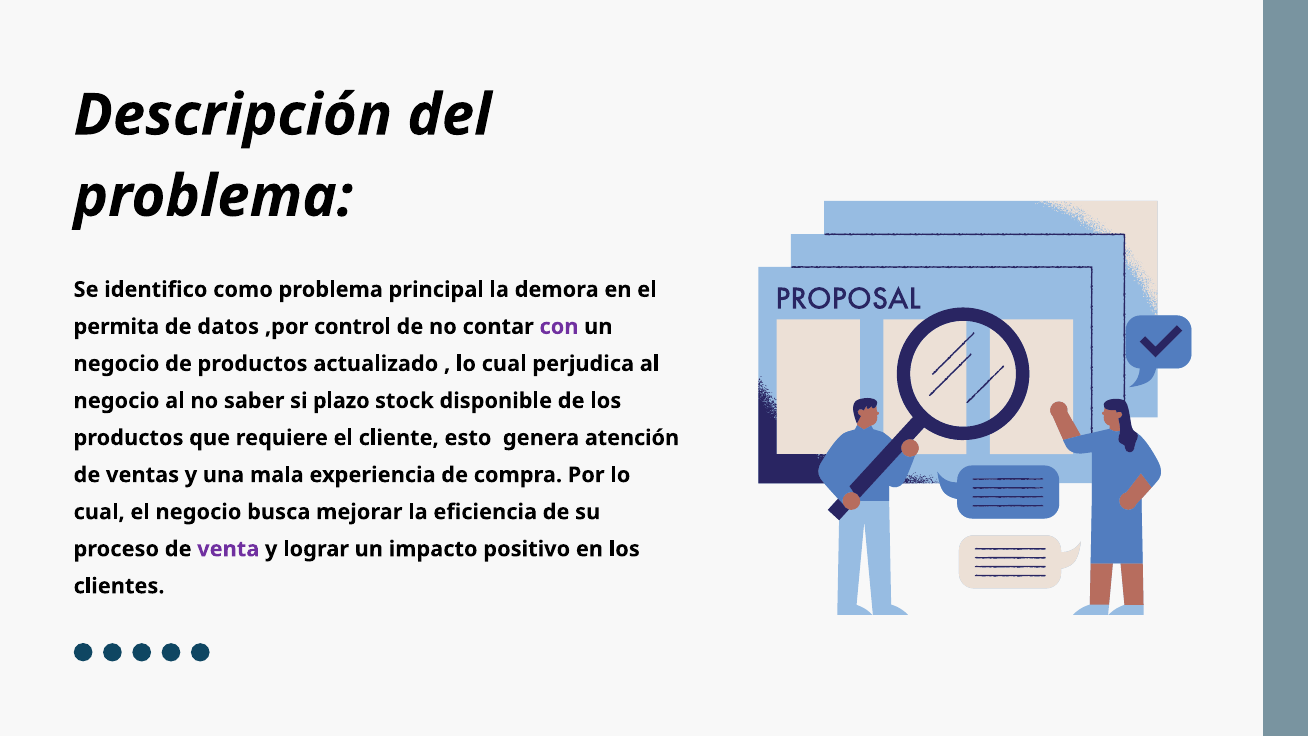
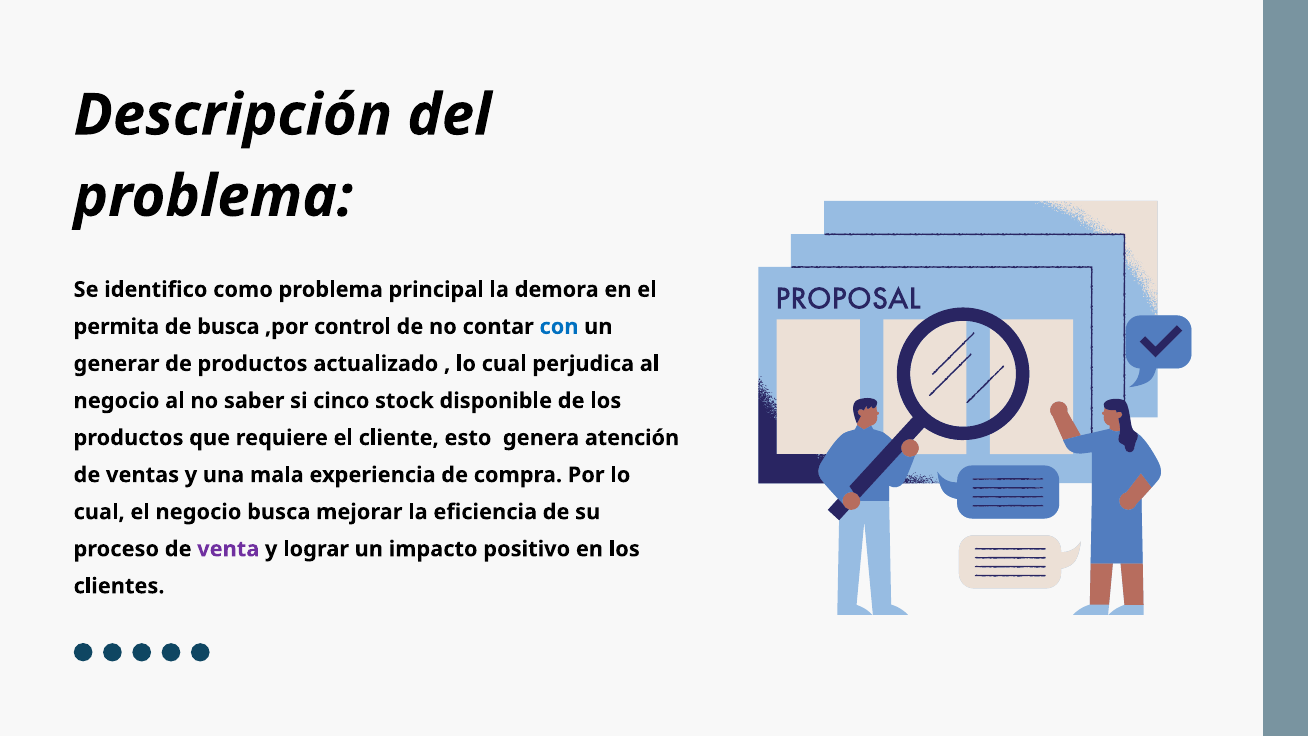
de datos: datos -> busca
con colour: purple -> blue
negocio at (117, 364): negocio -> generar
plazo: plazo -> cinco
